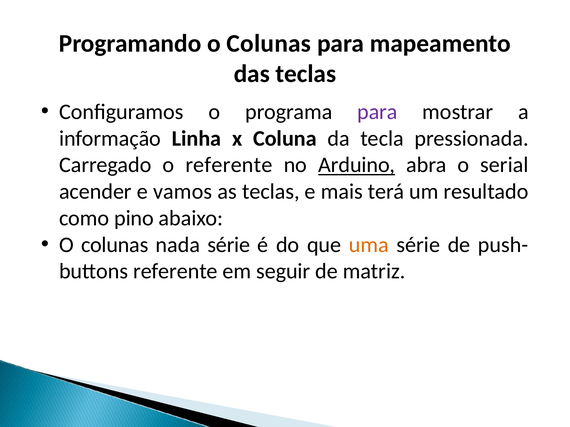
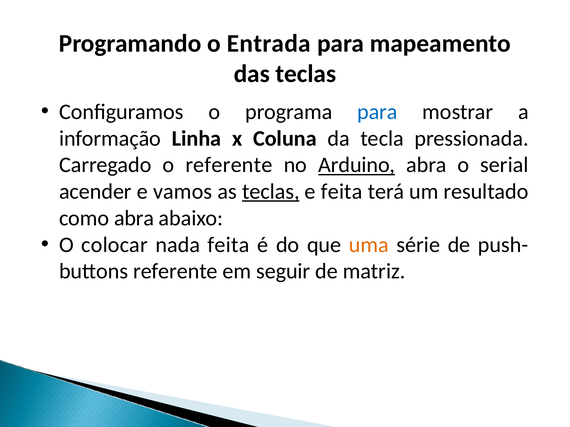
Programando o Colunas: Colunas -> Entrada
para at (377, 112) colour: purple -> blue
teclas at (271, 192) underline: none -> present
e mais: mais -> feita
como pino: pino -> abra
colunas at (115, 245): colunas -> colocar
nada série: série -> feita
